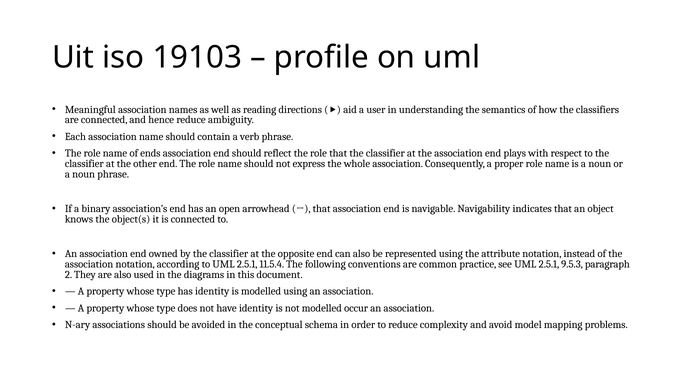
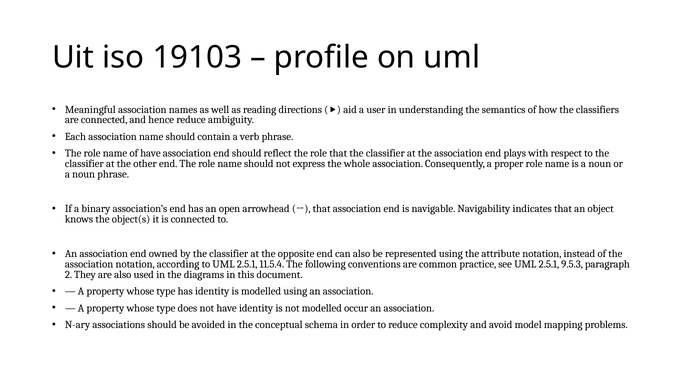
of ends: ends -> have
